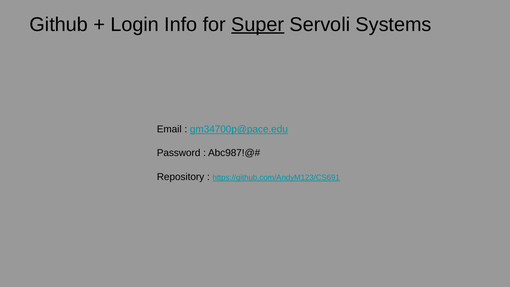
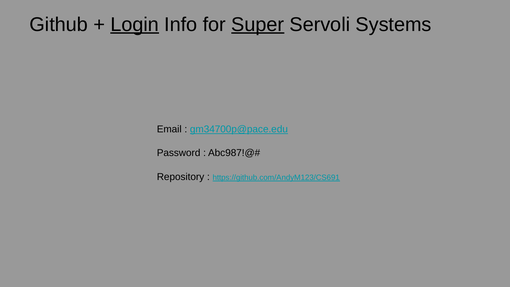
Login underline: none -> present
